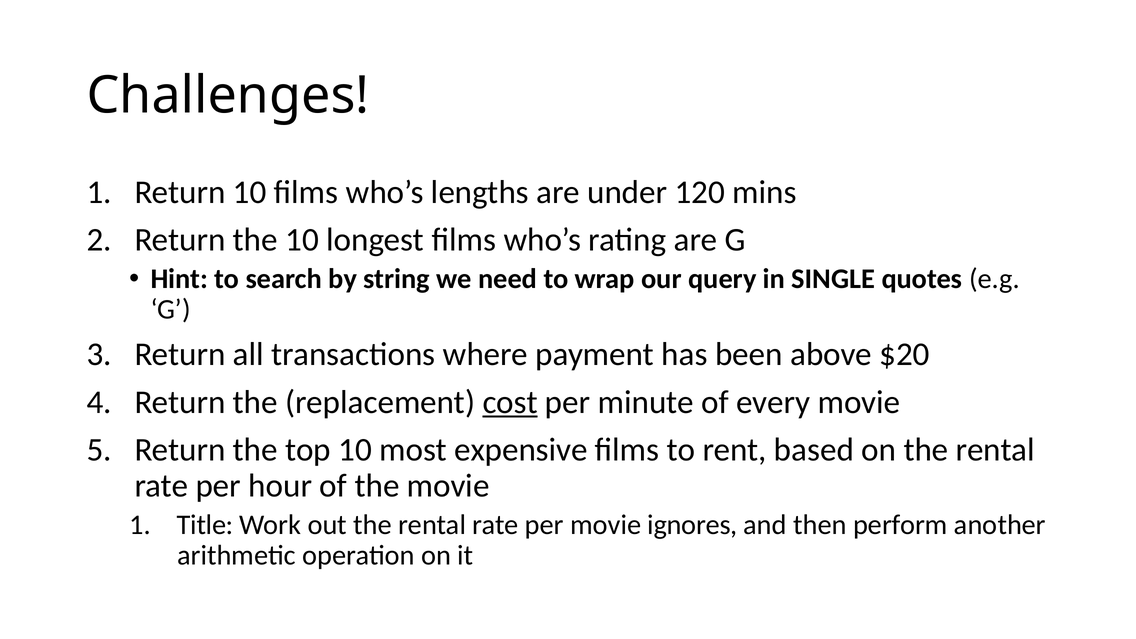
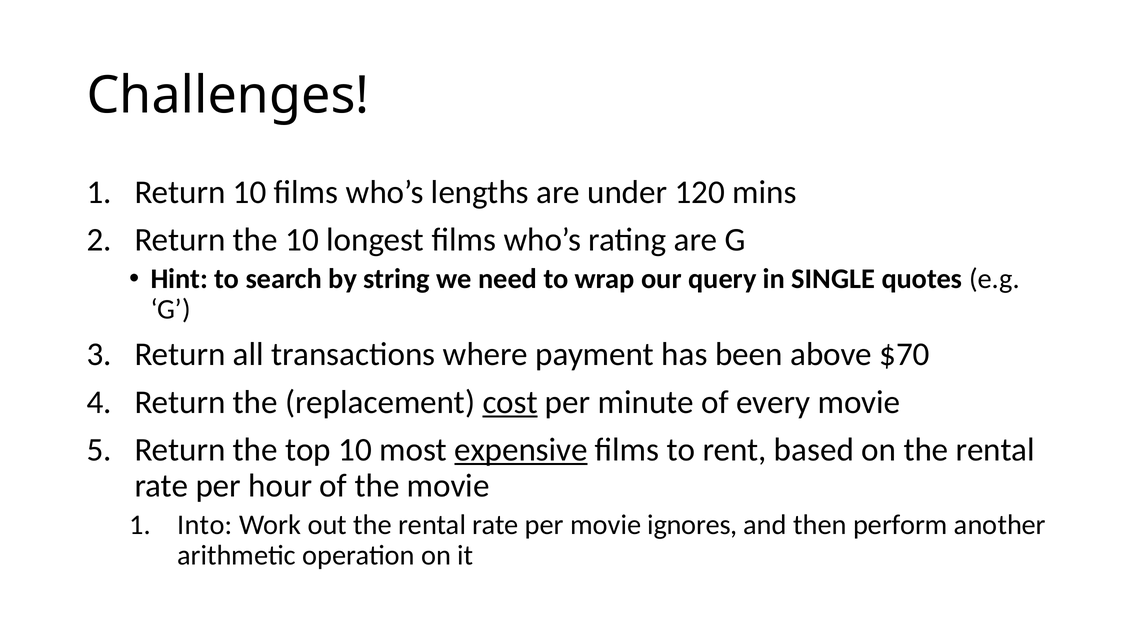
$20: $20 -> $70
expensive underline: none -> present
Title: Title -> Into
